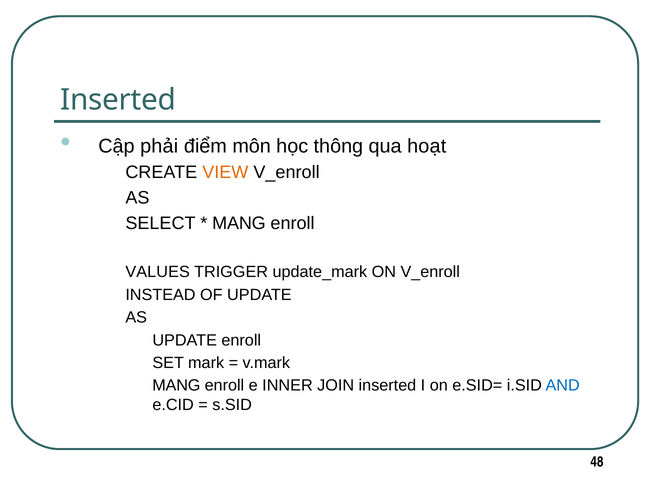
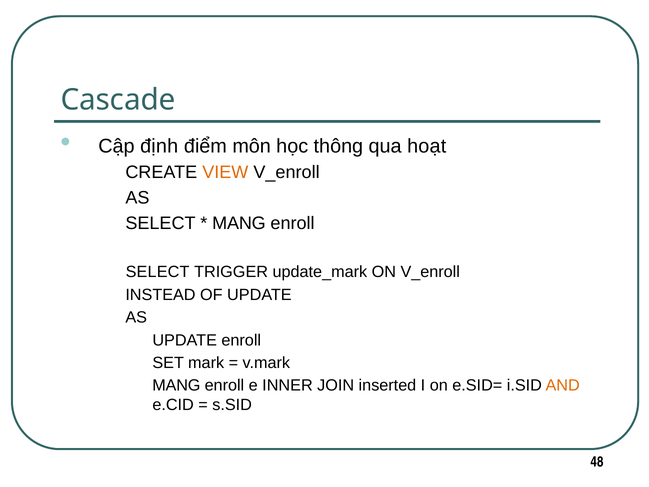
Inserted at (118, 100): Inserted -> Cascade
phải: phải -> định
VALUES at (158, 272): VALUES -> SELECT
AND colour: blue -> orange
